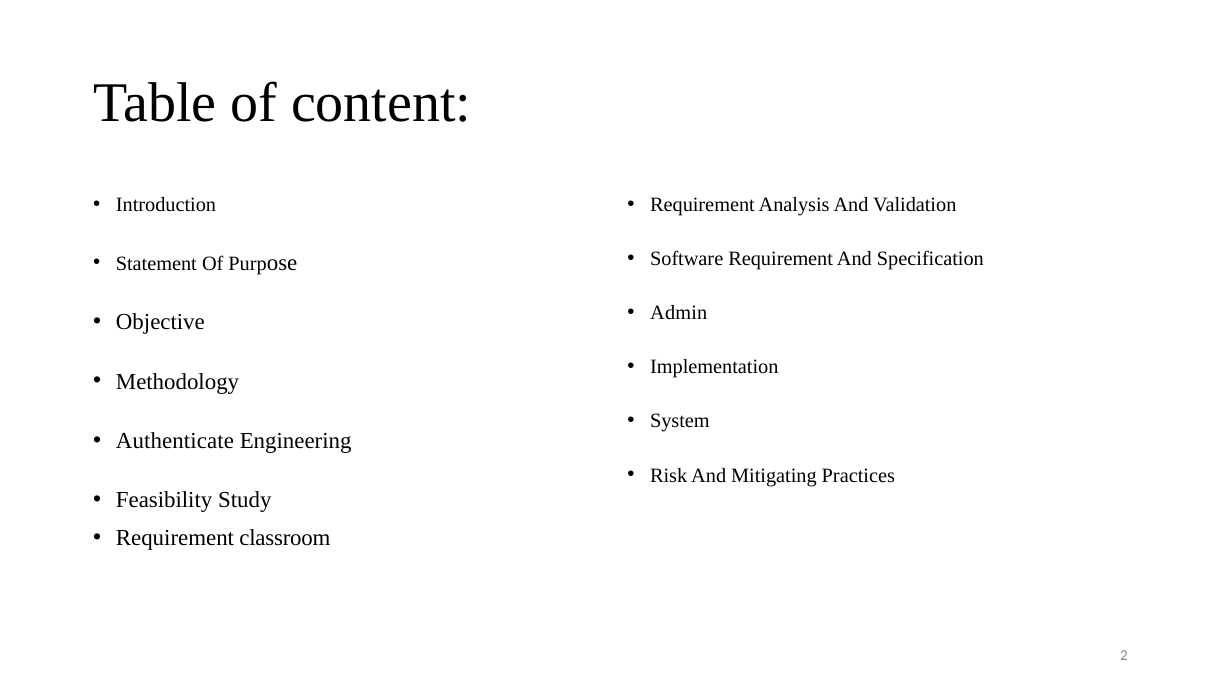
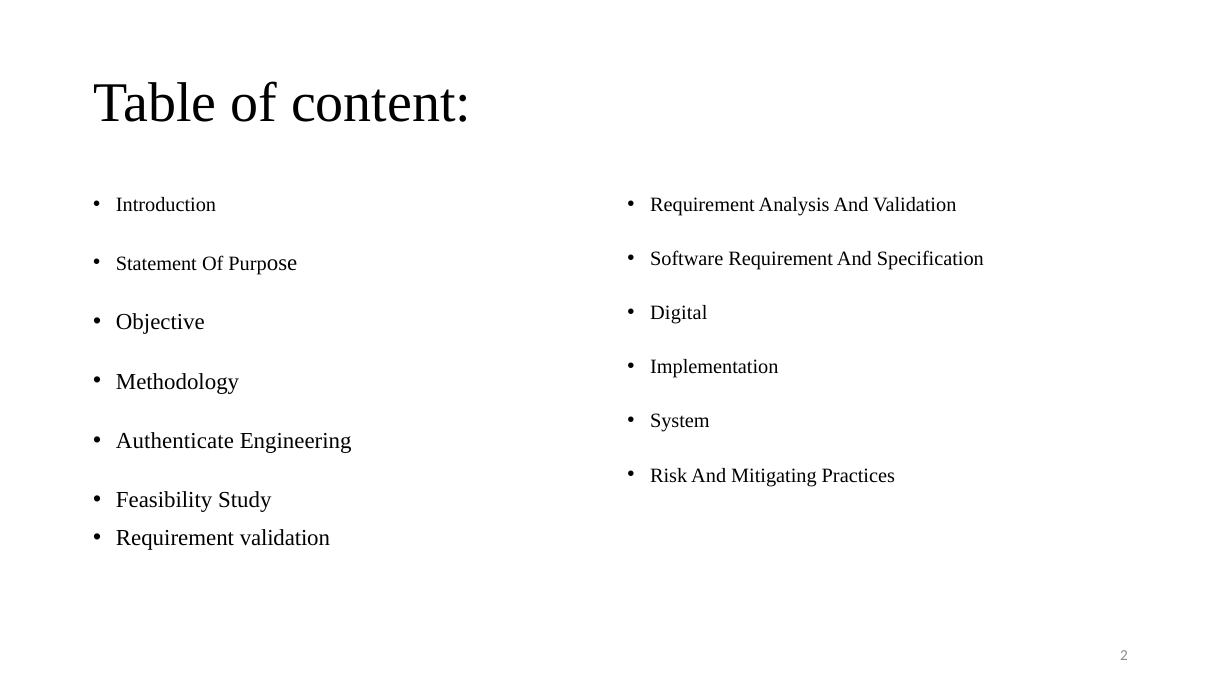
Admin: Admin -> Digital
Requirement classroom: classroom -> validation
